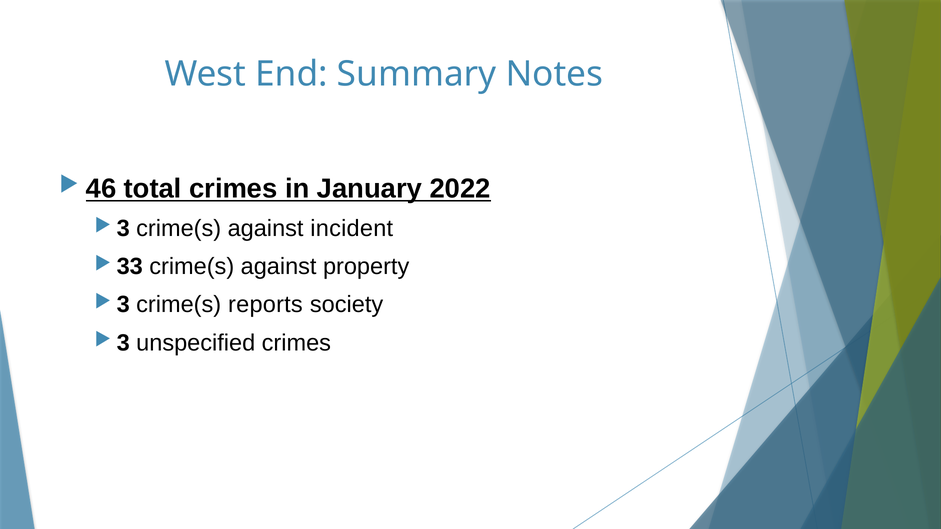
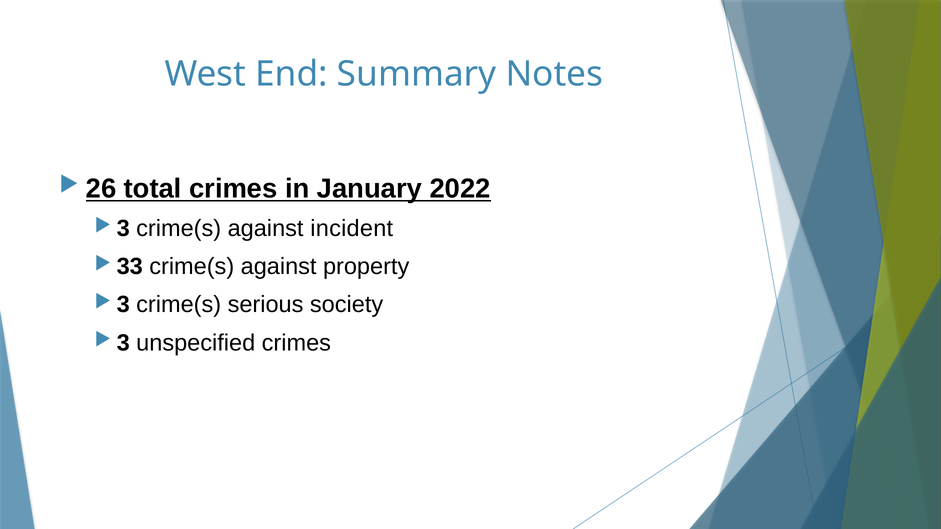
46: 46 -> 26
reports: reports -> serious
